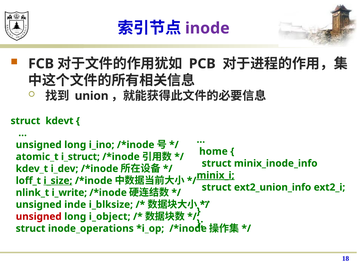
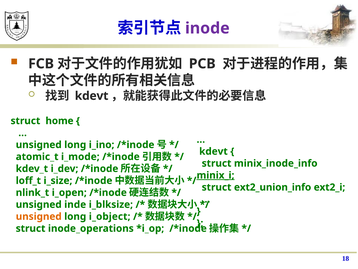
union at (92, 96): union -> kdevt
kdevt: kdevt -> home
home at (213, 151): home -> kdevt
i_struct: i_struct -> i_mode
i_size underline: present -> none
i_write: i_write -> i_open
unsigned at (39, 216) colour: red -> orange
